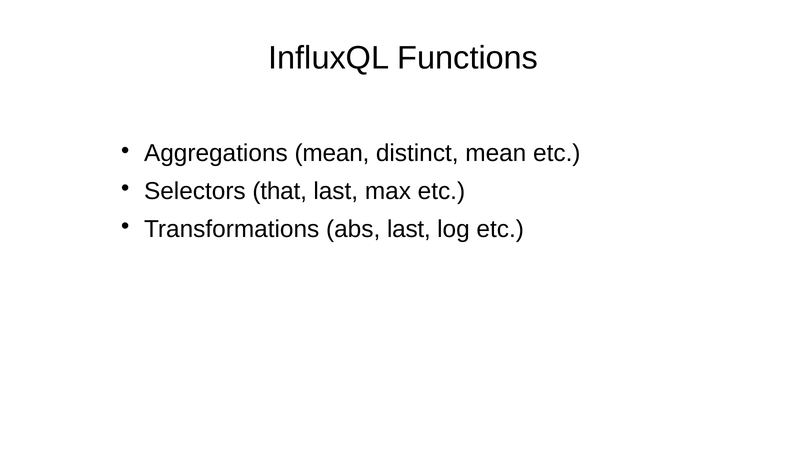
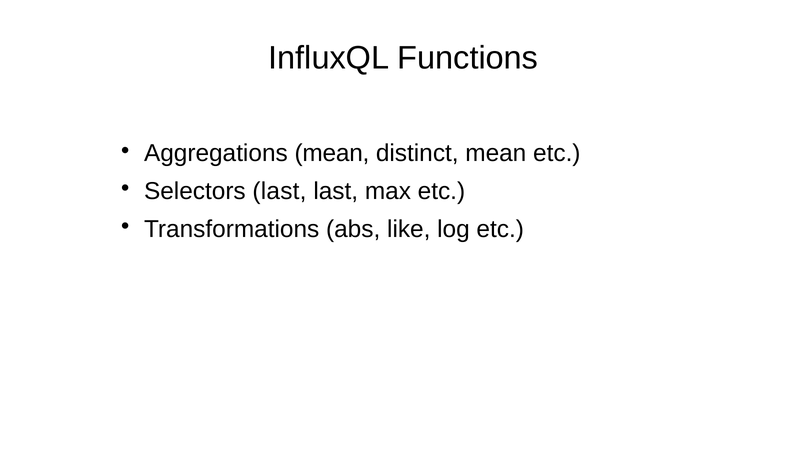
Selectors that: that -> last
abs last: last -> like
